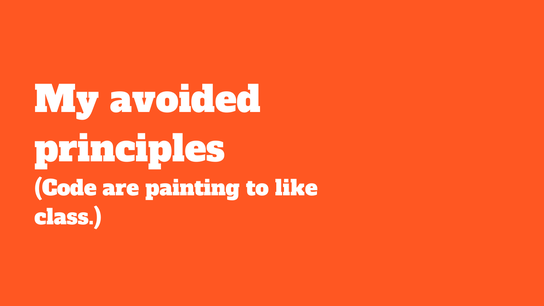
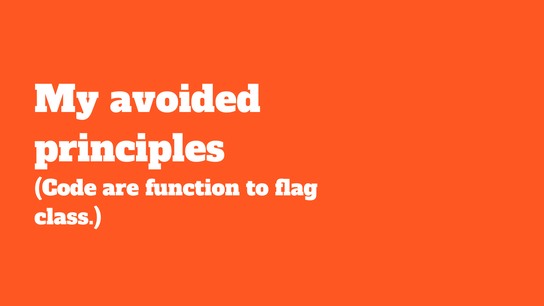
painting: painting -> function
like: like -> flag
